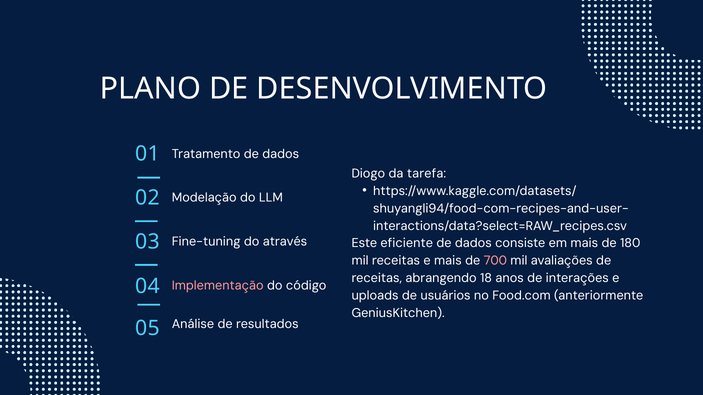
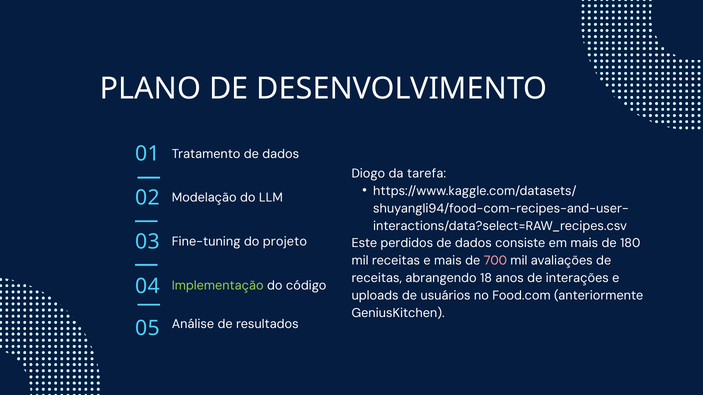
através: através -> projeto
eficiente: eficiente -> perdidos
Implementação colour: pink -> light green
